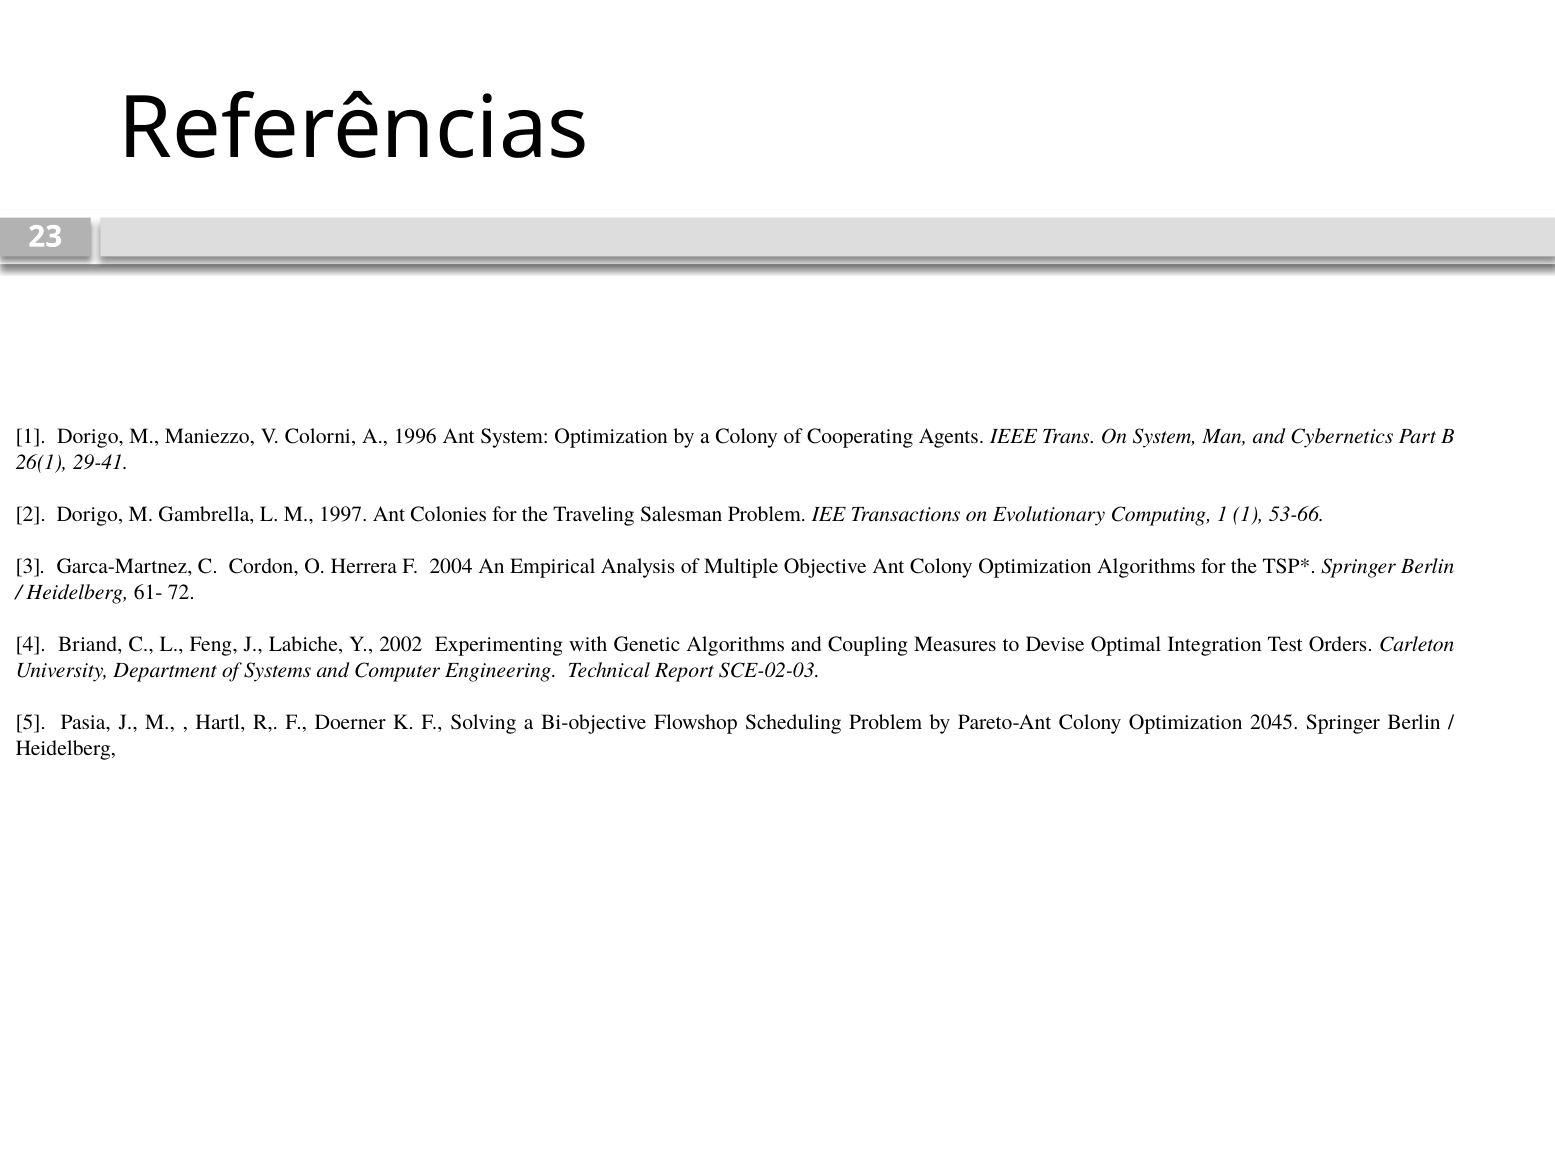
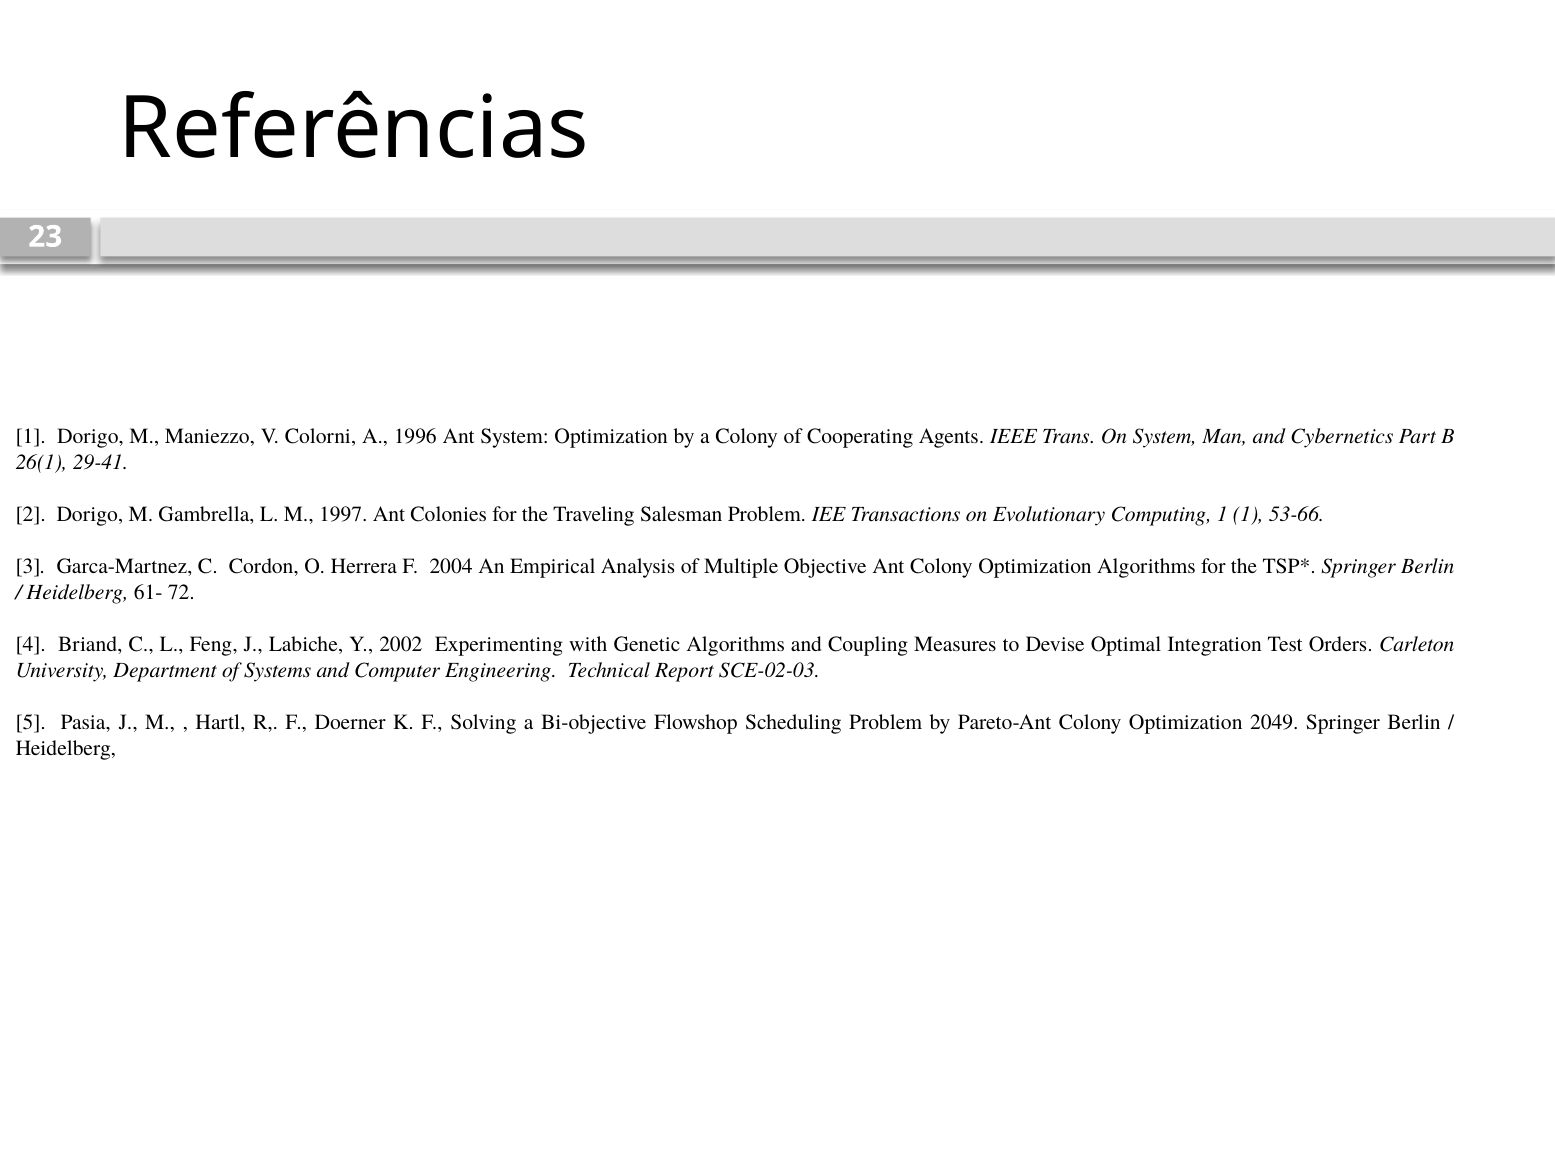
2045: 2045 -> 2049
